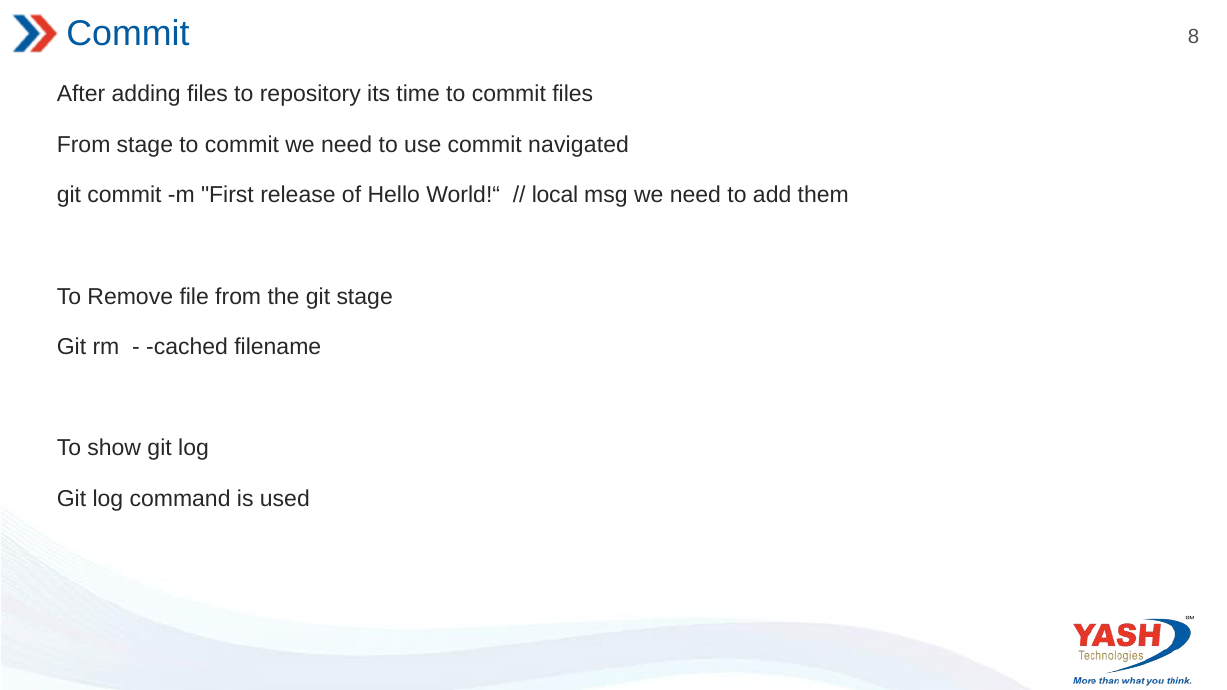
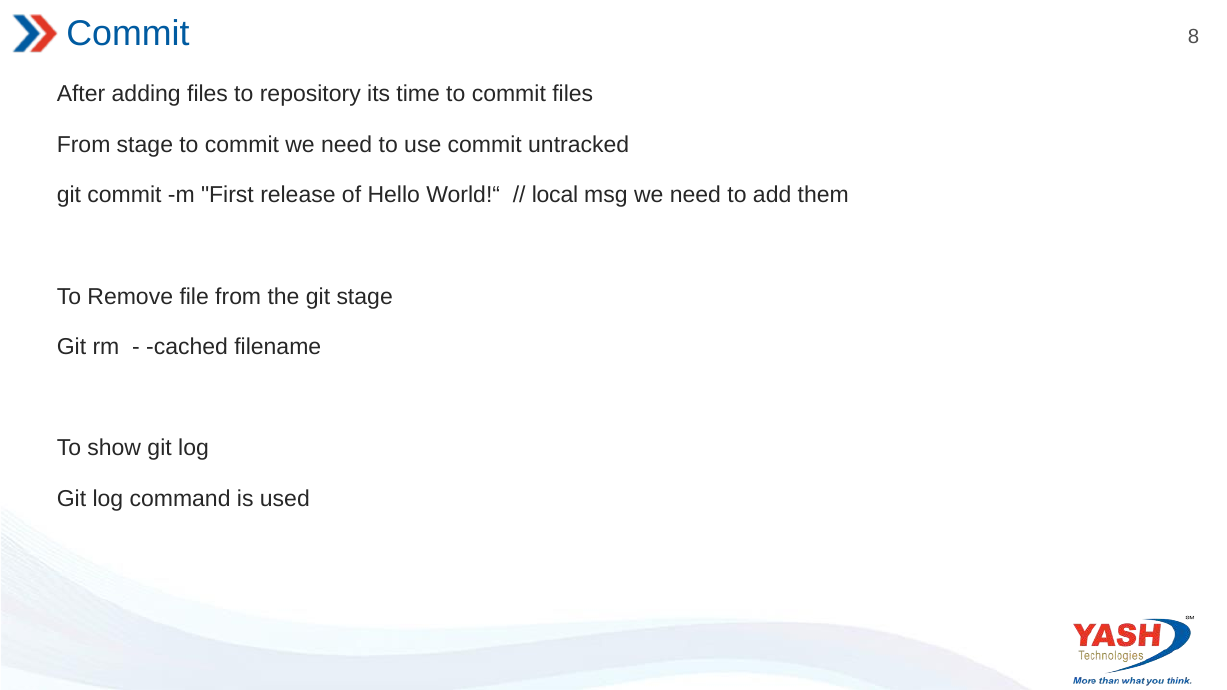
navigated: navigated -> untracked
